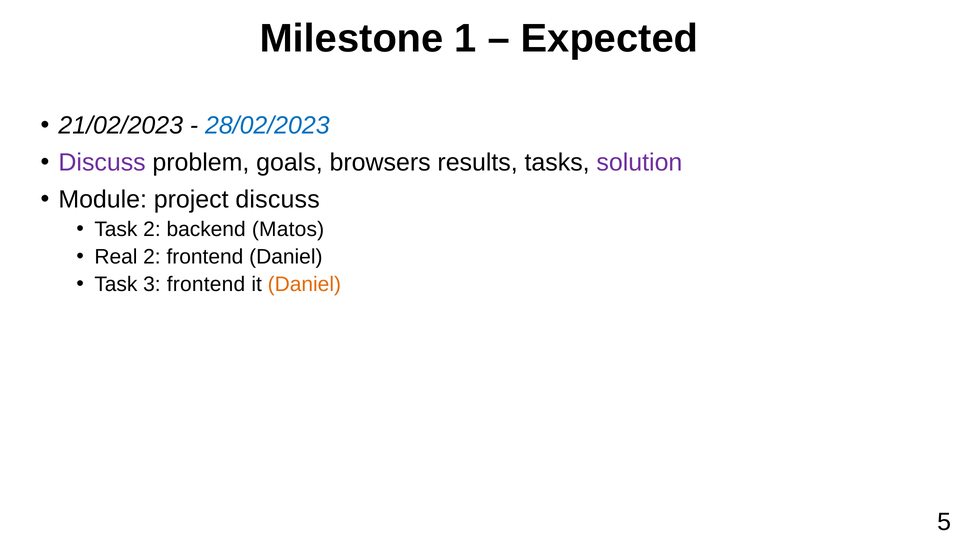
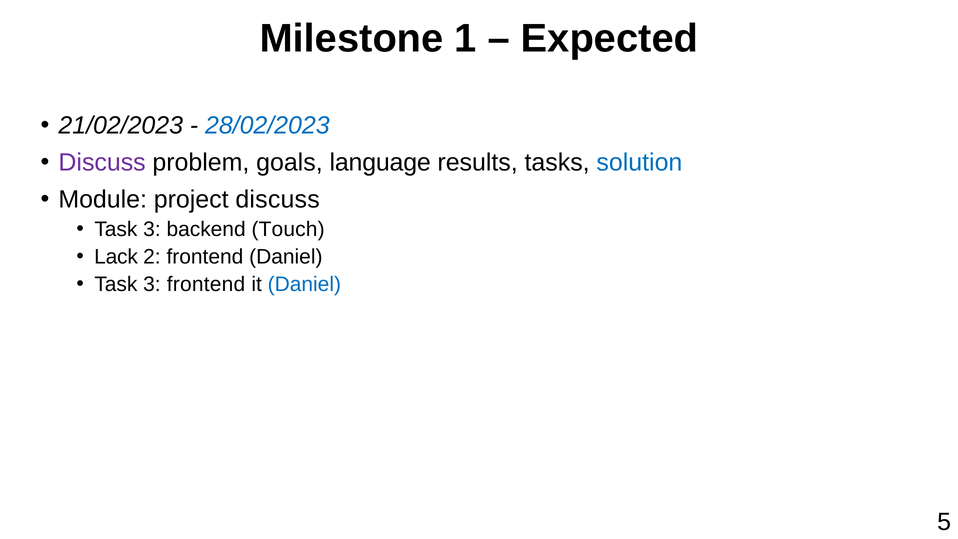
browsers: browsers -> language
solution colour: purple -> blue
2 at (152, 229): 2 -> 3
Matos: Matos -> Touch
Real: Real -> Lack
Daniel at (304, 284) colour: orange -> blue
